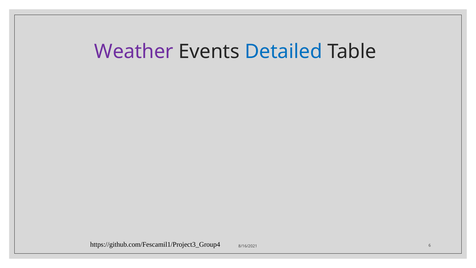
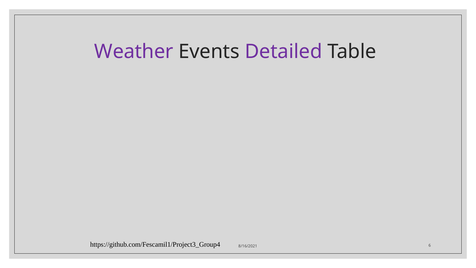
Detailed colour: blue -> purple
